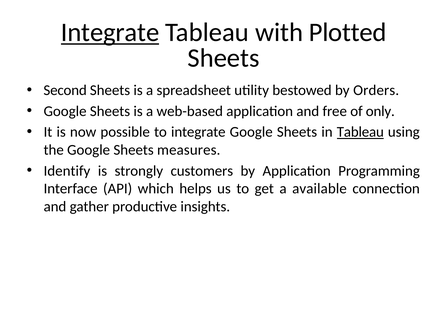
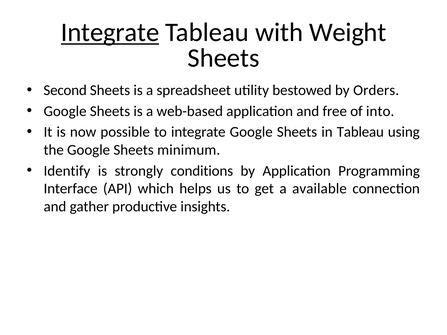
Plotted: Plotted -> Weight
only: only -> into
Tableau at (360, 132) underline: present -> none
measures: measures -> minimum
customers: customers -> conditions
